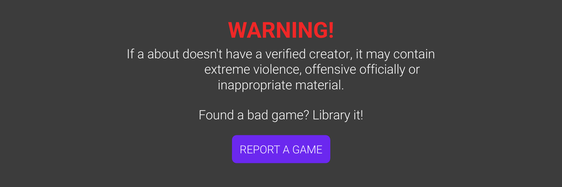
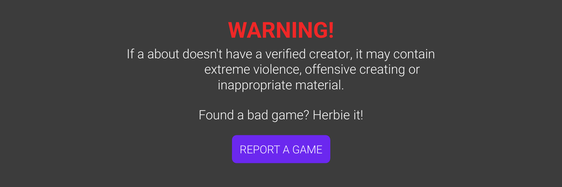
officially: officially -> creating
Library: Library -> Herbie
